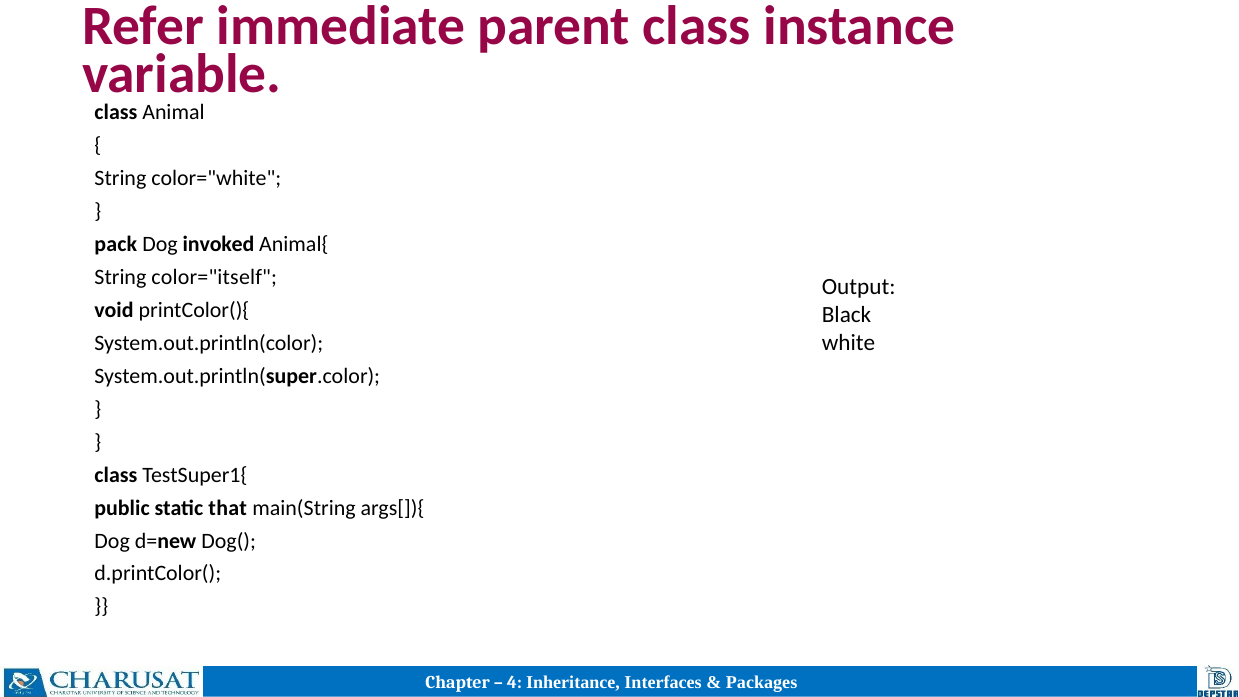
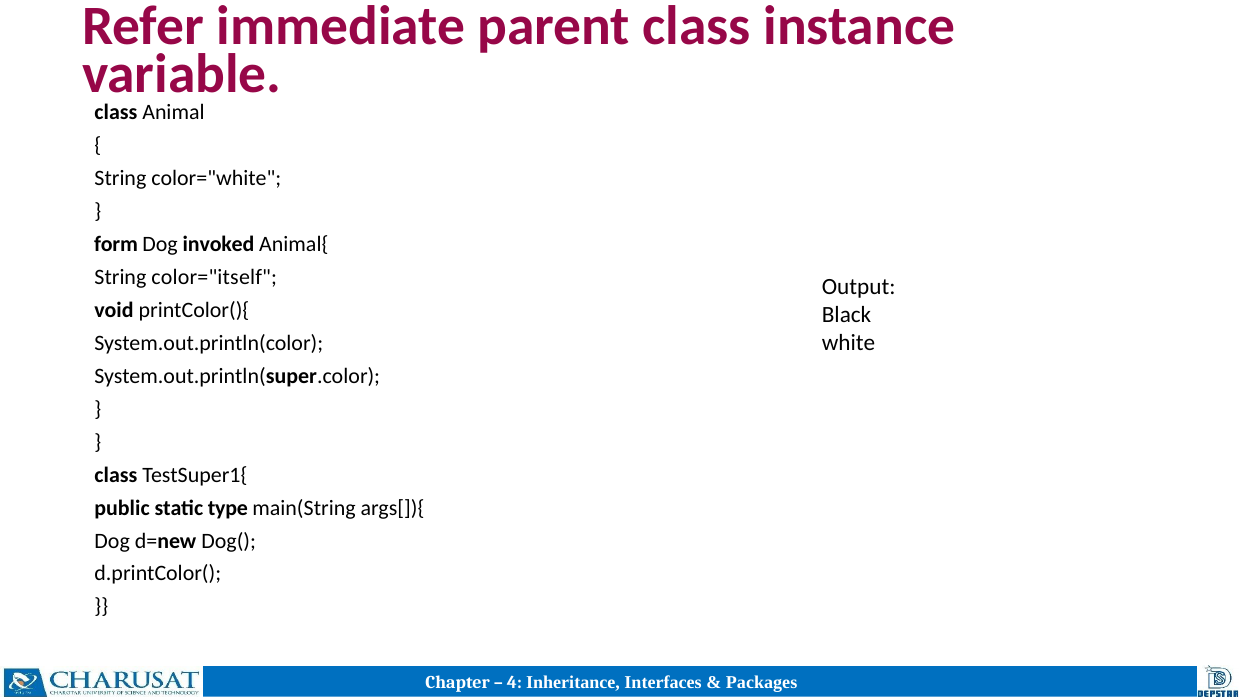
pack: pack -> form
that: that -> type
